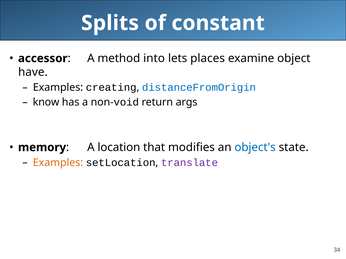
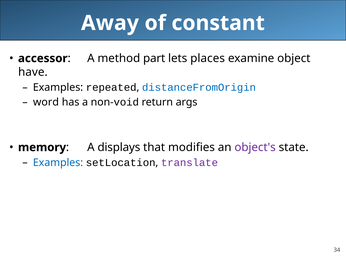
Splits: Splits -> Away
into: into -> part
creating: creating -> repeated
know: know -> word
location: location -> displays
object's colour: blue -> purple
Examples at (58, 163) colour: orange -> blue
